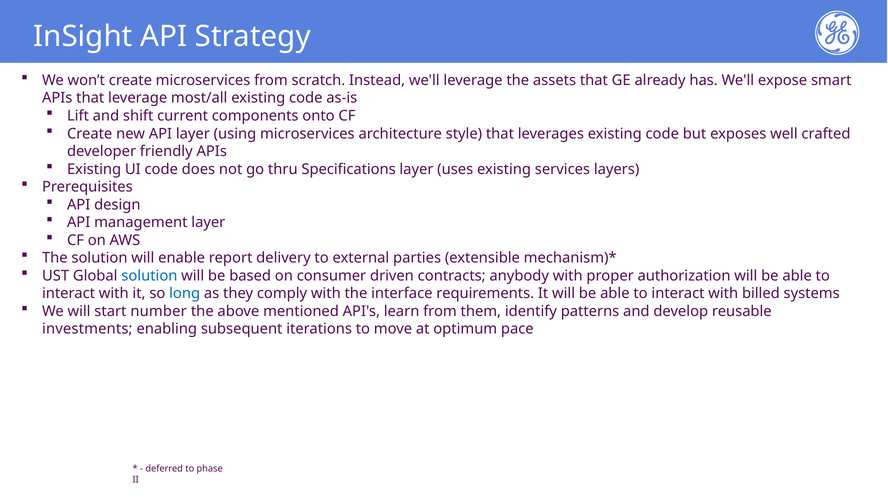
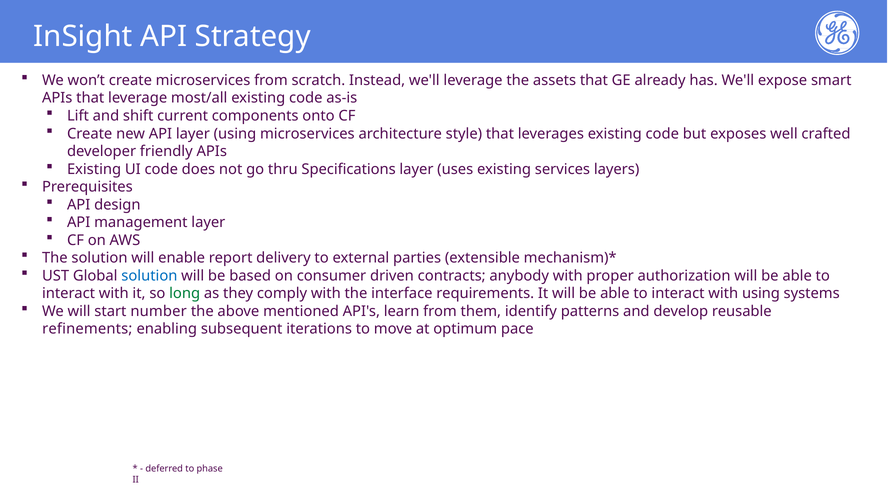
long colour: blue -> green
with billed: billed -> using
investments: investments -> refinements
